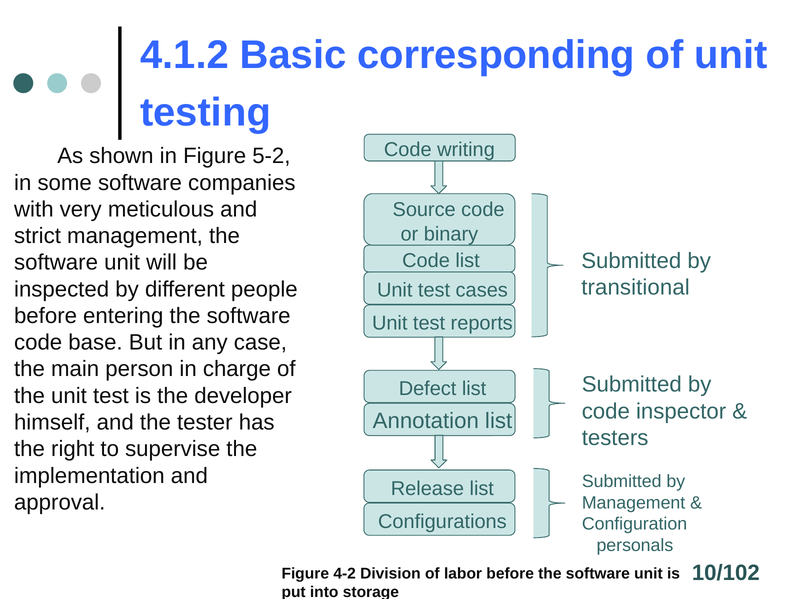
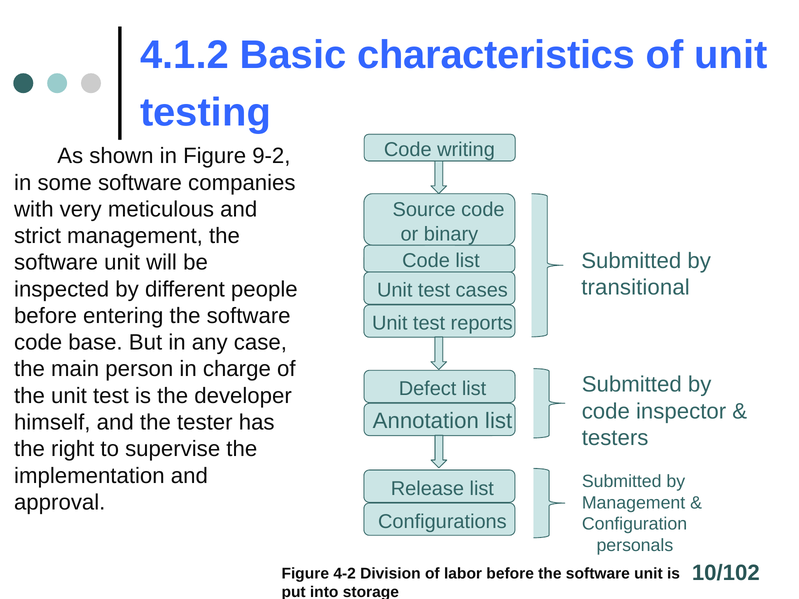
corresponding: corresponding -> characteristics
5-2: 5-2 -> 9-2
